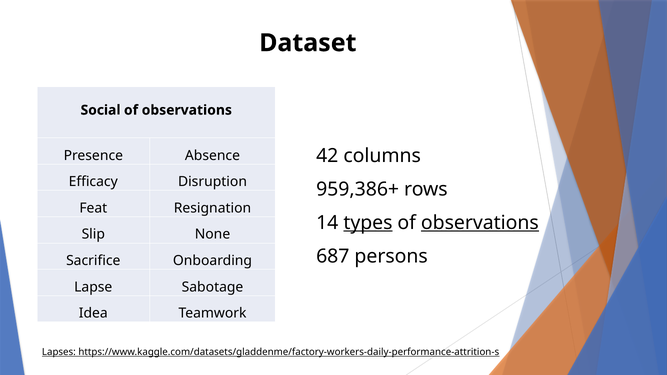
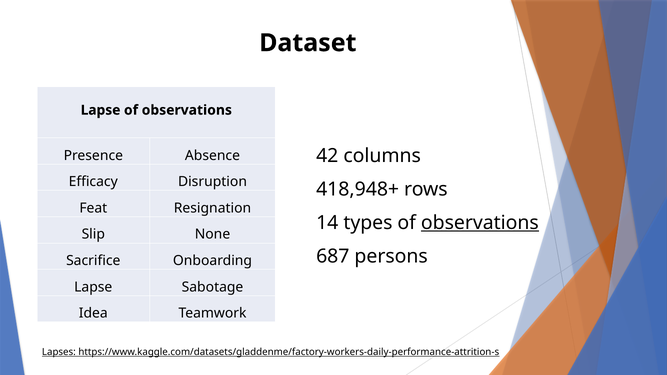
Social at (101, 110): Social -> Lapse
959,386+: 959,386+ -> 418,948+
types underline: present -> none
